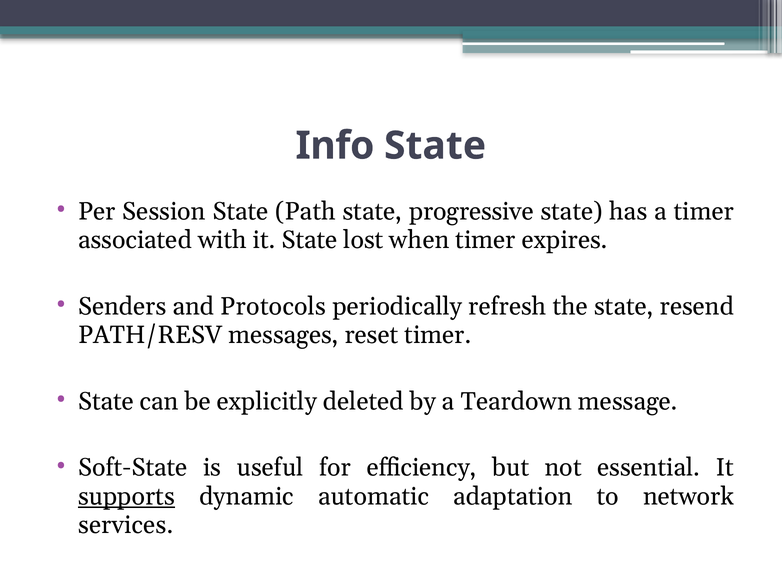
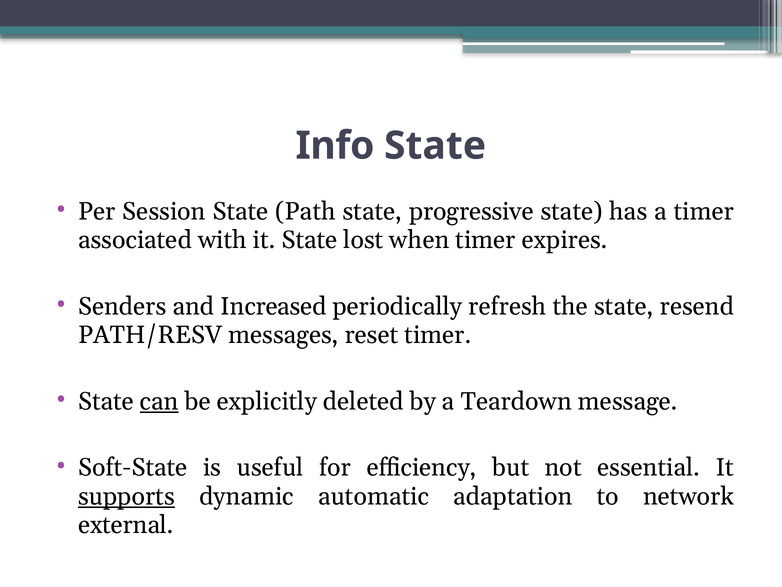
Protocols: Protocols -> Increased
can underline: none -> present
services: services -> external
